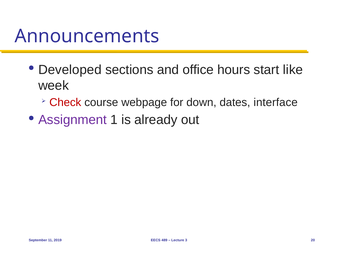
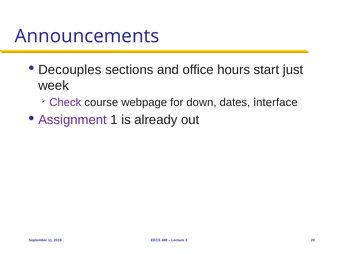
Developed: Developed -> Decouples
like: like -> just
Check colour: red -> purple
